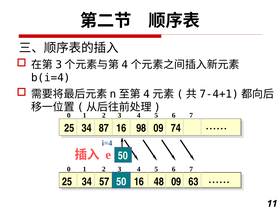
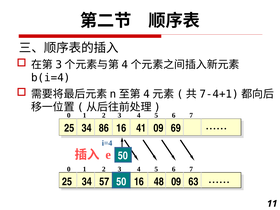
87: 87 -> 86
98: 98 -> 41
74: 74 -> 69
